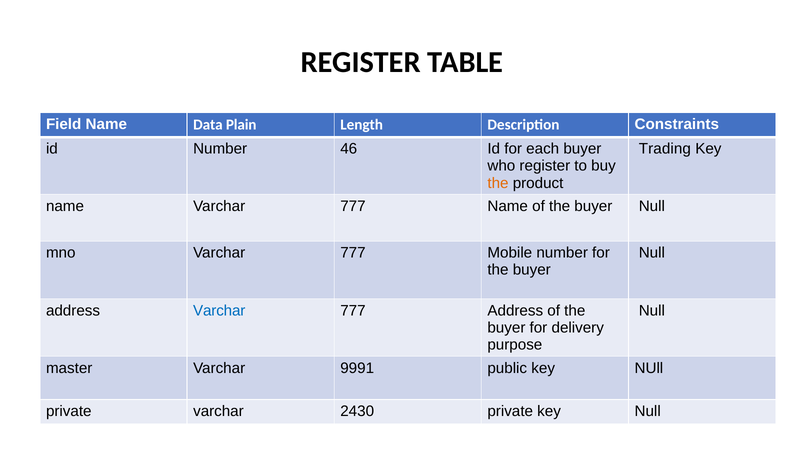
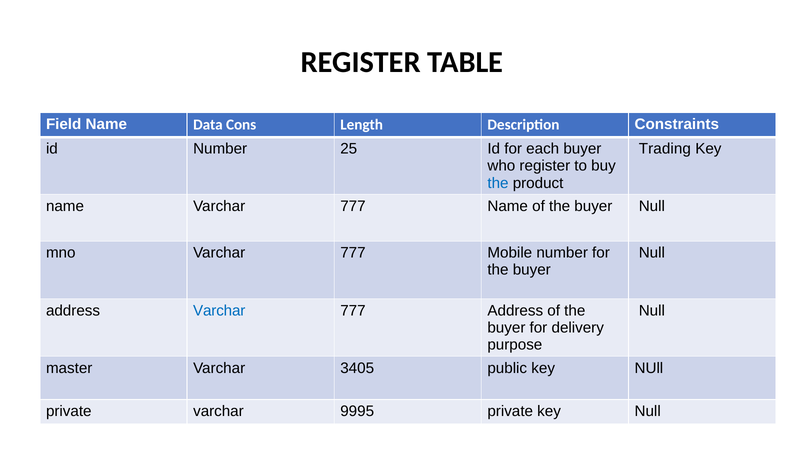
Plain: Plain -> Cons
46: 46 -> 25
the at (498, 183) colour: orange -> blue
9991: 9991 -> 3405
2430: 2430 -> 9995
